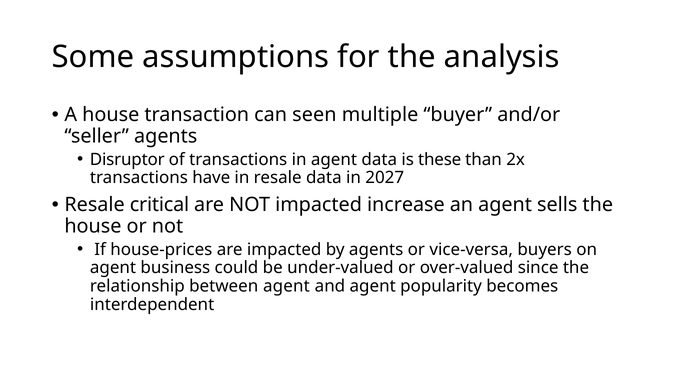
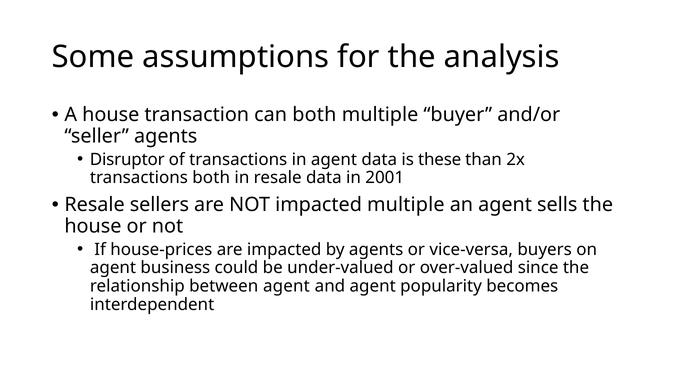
can seen: seen -> both
transactions have: have -> both
2027: 2027 -> 2001
critical: critical -> sellers
impacted increase: increase -> multiple
